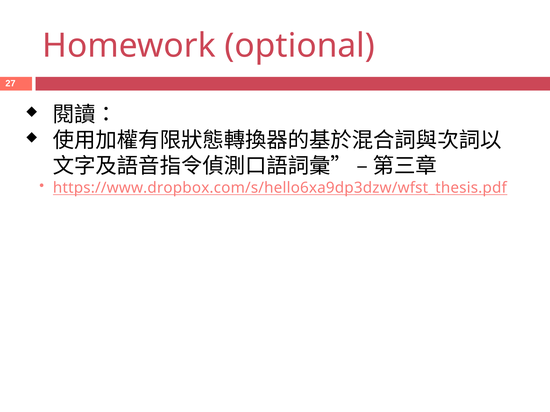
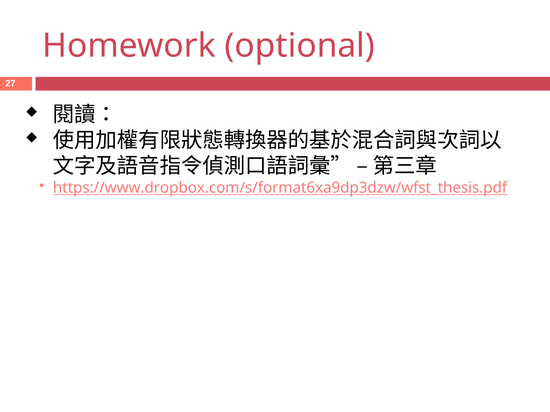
https://www.dropbox.com/s/hello6xa9dp3dzw/wfst_thesis.pdf: https://www.dropbox.com/s/hello6xa9dp3dzw/wfst_thesis.pdf -> https://www.dropbox.com/s/format6xa9dp3dzw/wfst_thesis.pdf
